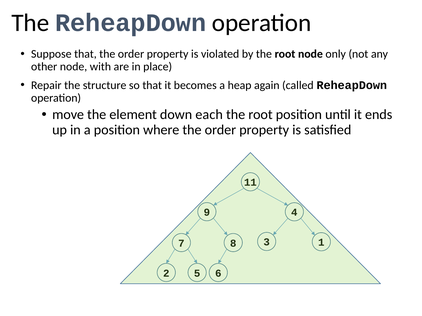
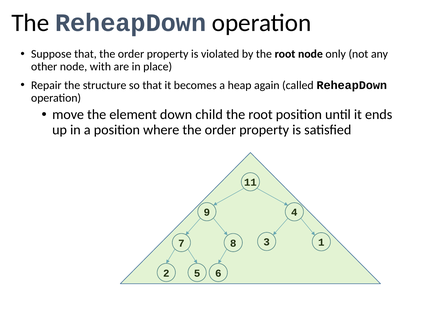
each: each -> child
